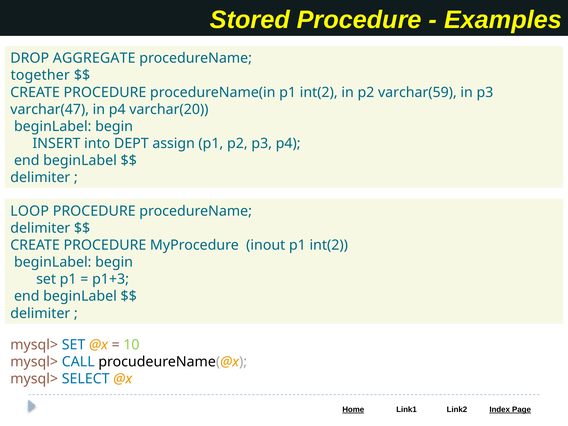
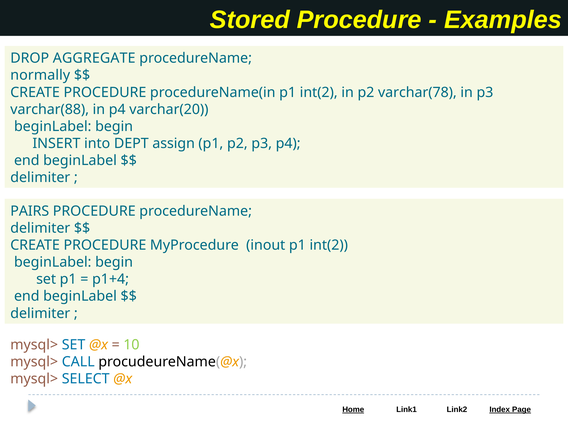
together: together -> normally
varchar(59: varchar(59 -> varchar(78
varchar(47: varchar(47 -> varchar(88
LOOP: LOOP -> PAIRS
p1+3: p1+3 -> p1+4
